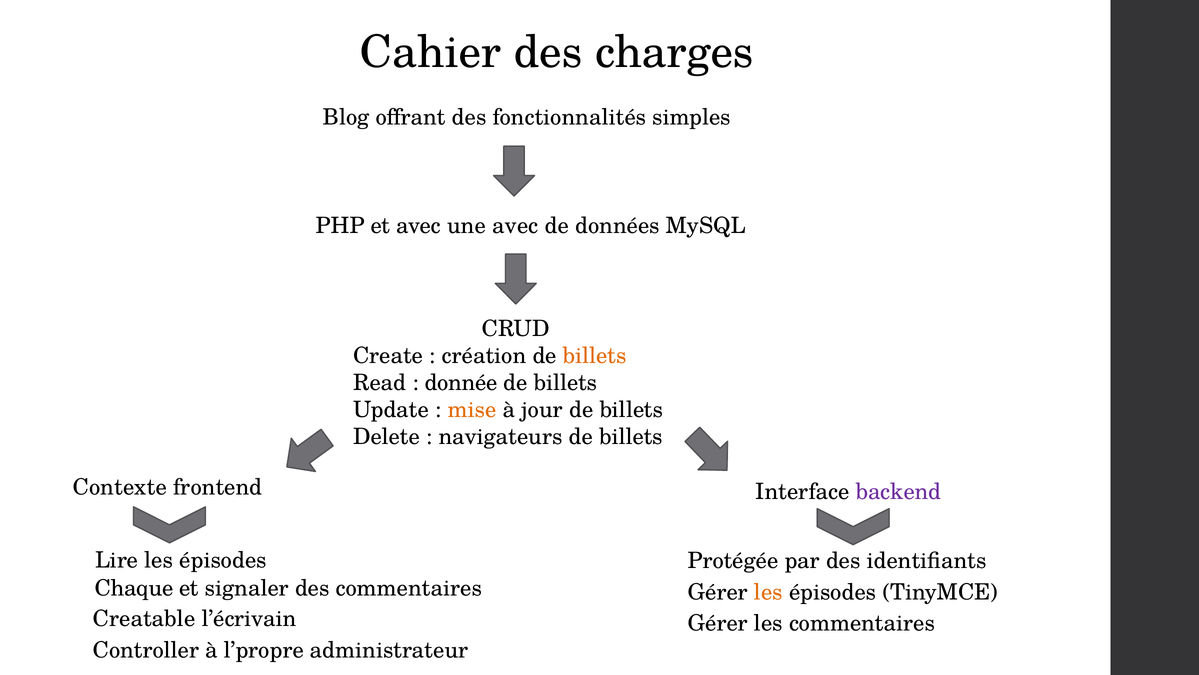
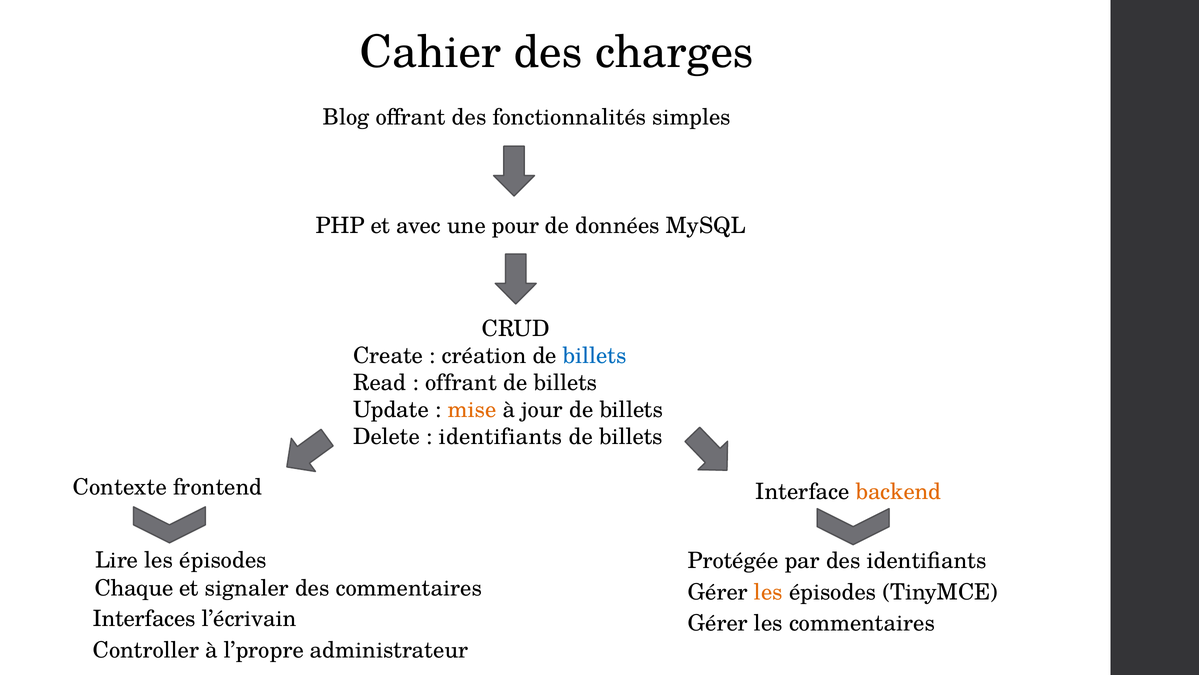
une avec: avec -> pour
billets at (595, 355) colour: orange -> blue
donnée at (461, 382): donnée -> offrant
navigateurs at (501, 436): navigateurs -> identifiants
backend colour: purple -> orange
Creatable: Creatable -> Interfaces
